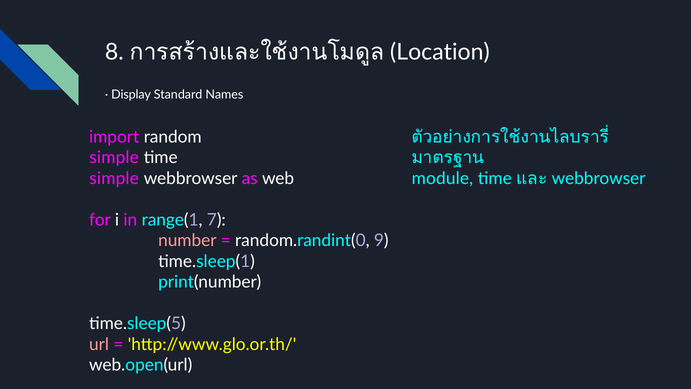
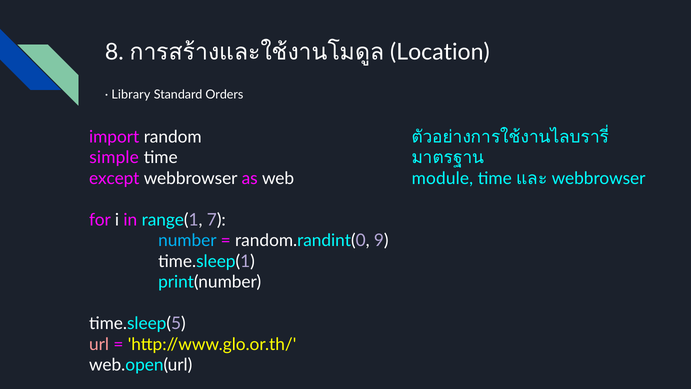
Display: Display -> Library
Names: Names -> Orders
simple at (114, 178): simple -> except
number colour: pink -> light blue
